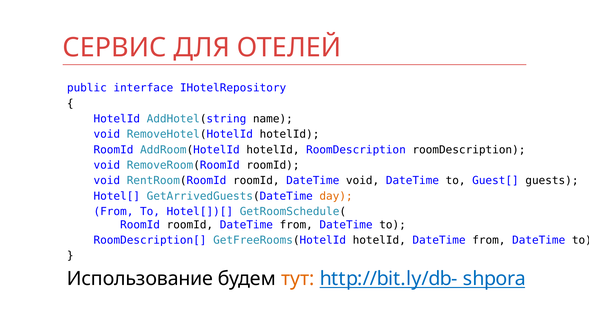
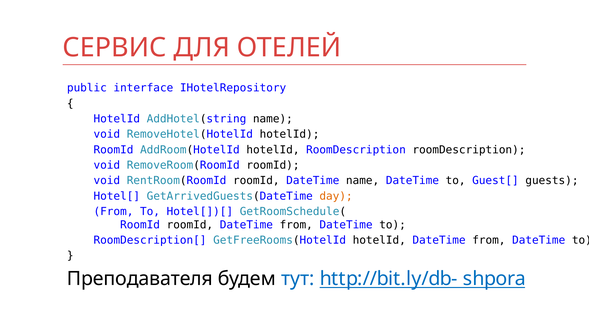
DateTime void: void -> name
Использование: Использование -> Преподавателя
тут colour: orange -> blue
